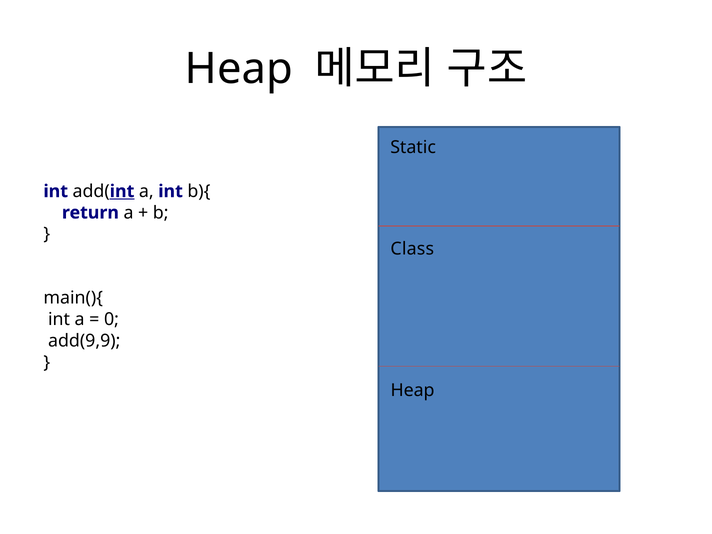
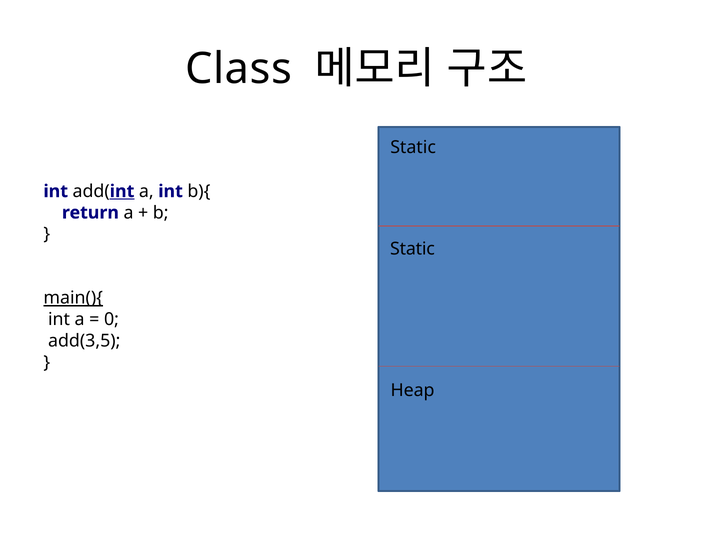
Heap at (239, 69): Heap -> Class
Class at (412, 249): Class -> Static
main(){ underline: none -> present
add(9,9: add(9,9 -> add(3,5
